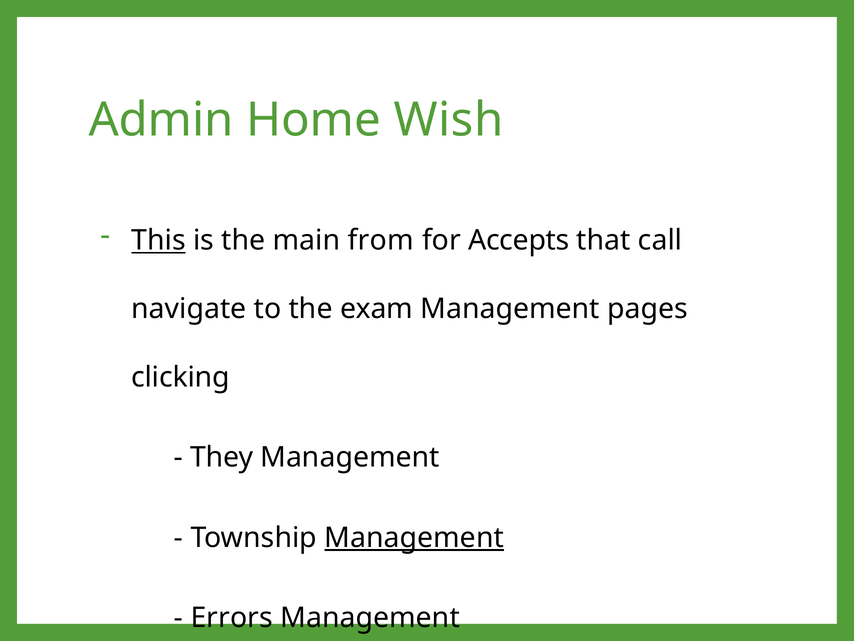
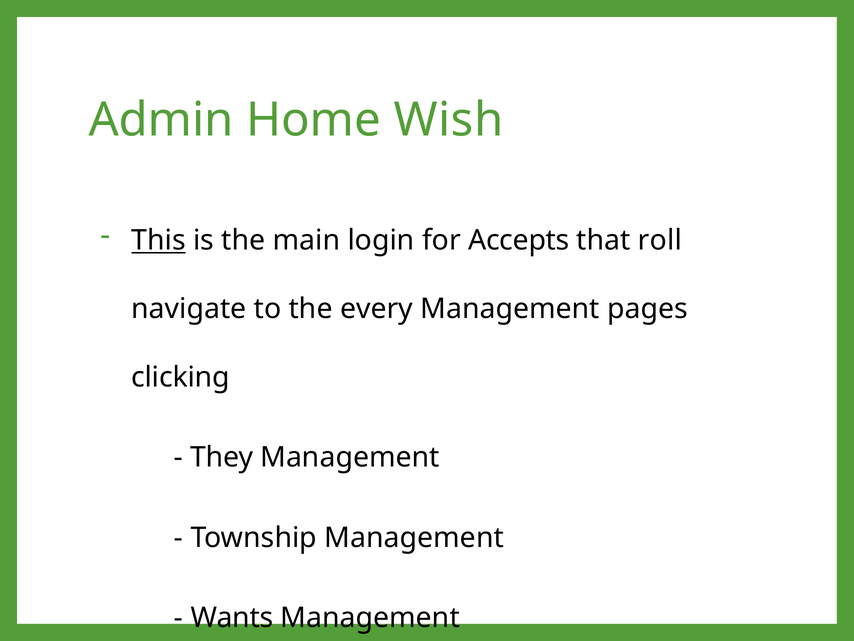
from: from -> login
call: call -> roll
exam: exam -> every
Management at (414, 537) underline: present -> none
Errors: Errors -> Wants
